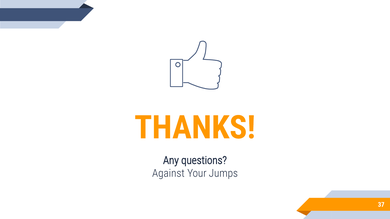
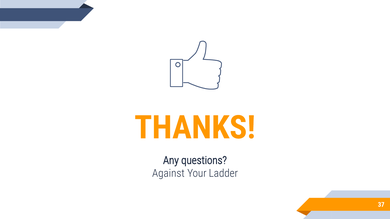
Jumps: Jumps -> Ladder
